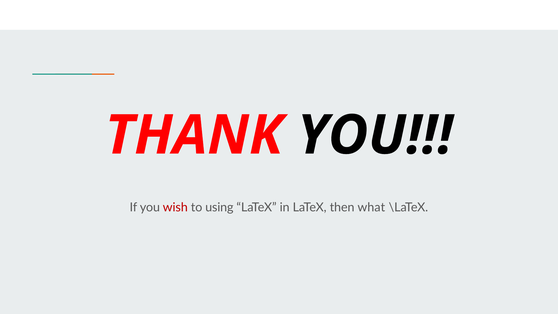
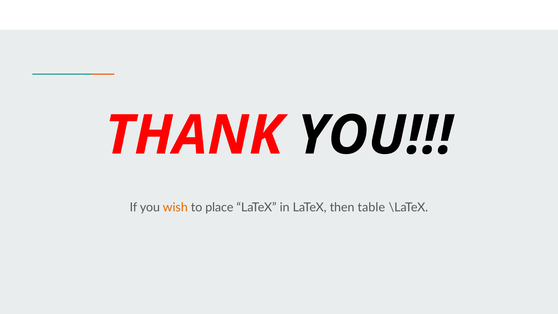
wish colour: red -> orange
using: using -> place
what: what -> table
